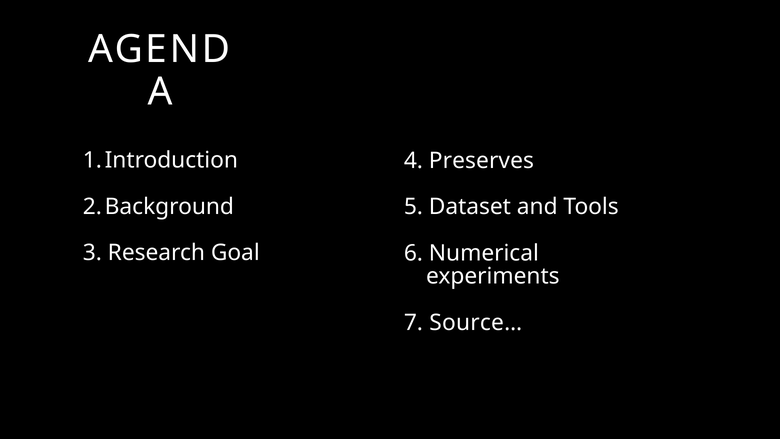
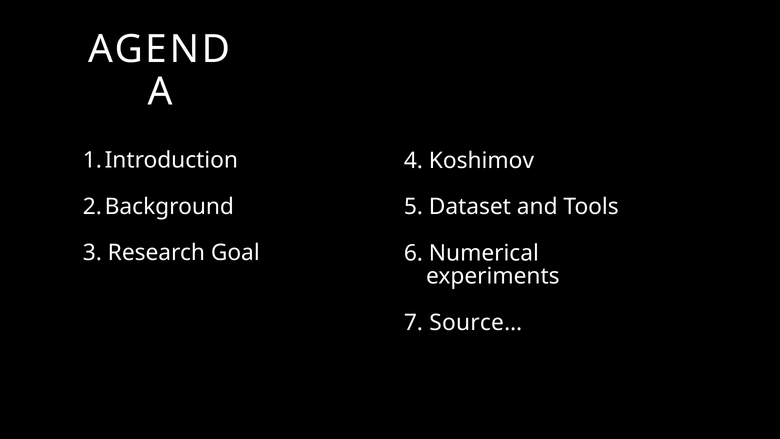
Preserves: Preserves -> Koshimov
